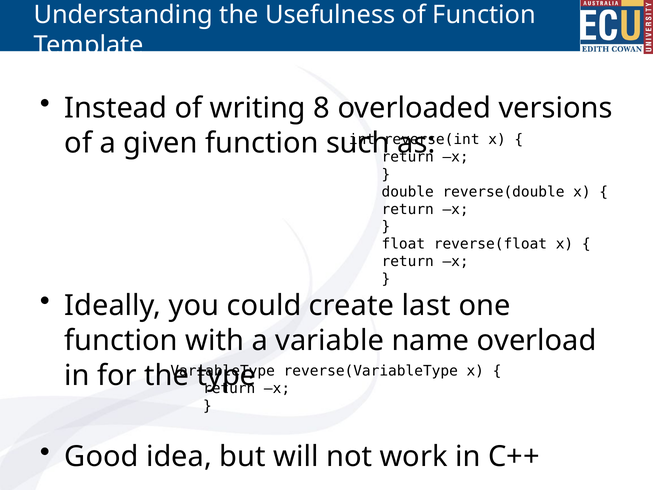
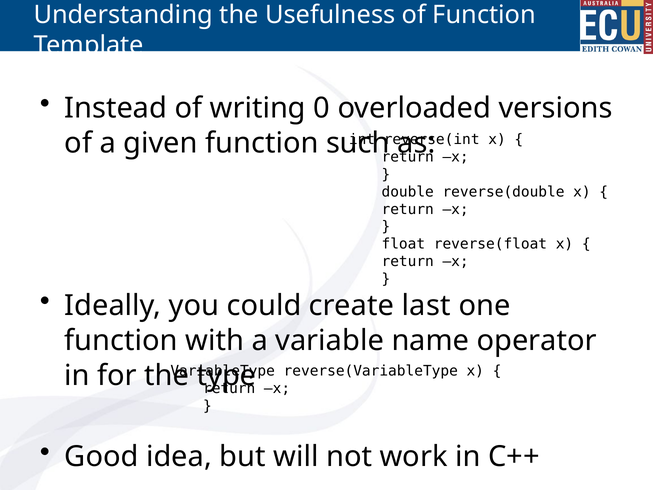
8: 8 -> 0
overload: overload -> operator
